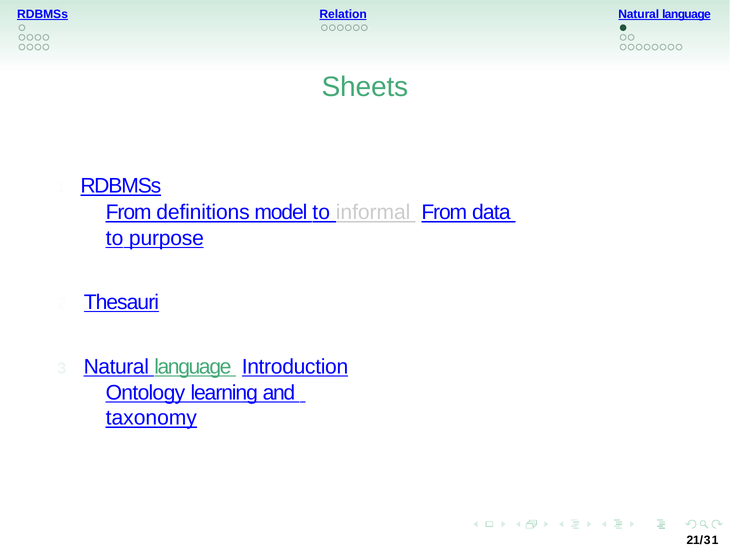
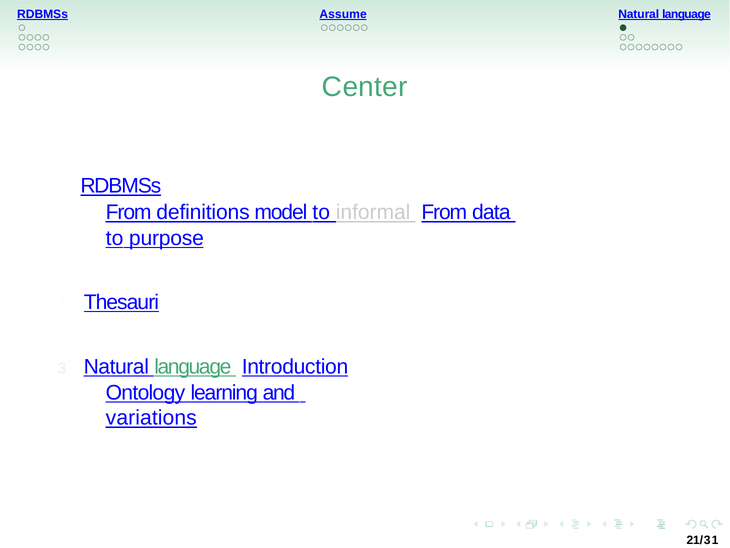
Relation: Relation -> Assume
Sheets: Sheets -> Center
taxonomy: taxonomy -> variations
